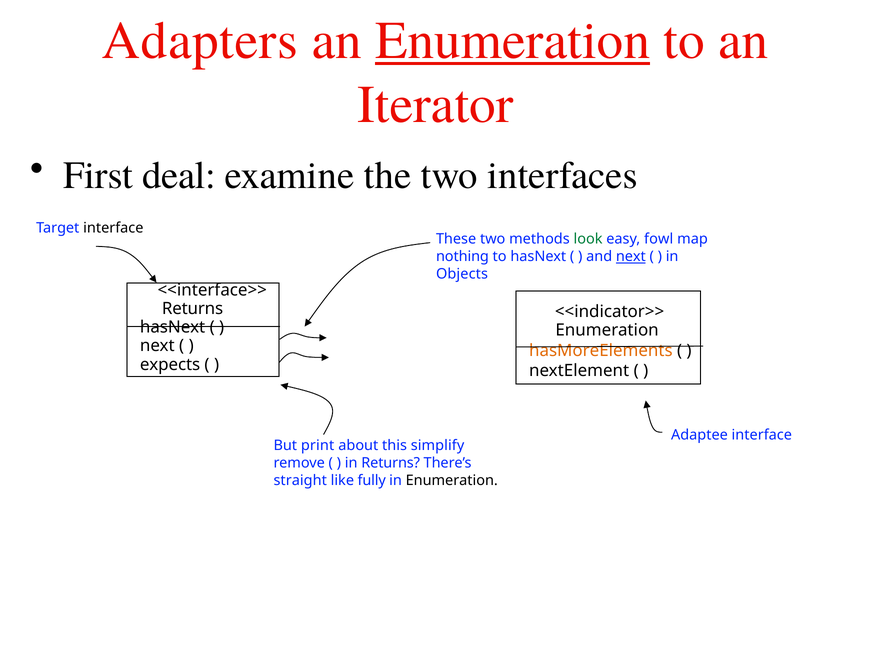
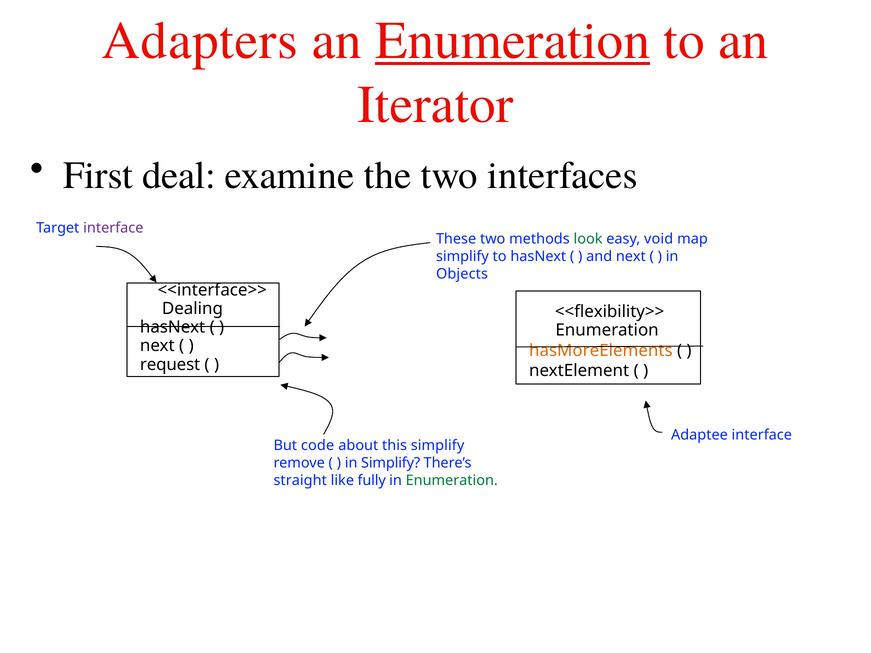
interface at (113, 228) colour: black -> purple
fowl: fowl -> void
nothing at (462, 257): nothing -> simplify
next at (631, 257) underline: present -> none
Returns at (193, 309): Returns -> Dealing
<<indicator>>: <<indicator>> -> <<flexibility>>
expects: expects -> request
print: print -> code
in Returns: Returns -> Simplify
Enumeration at (452, 481) colour: black -> green
